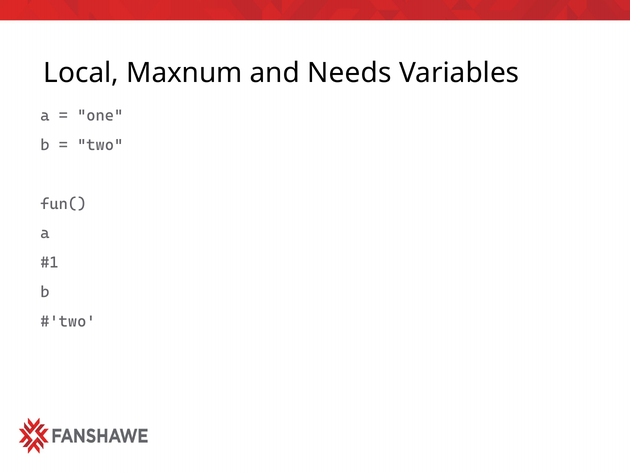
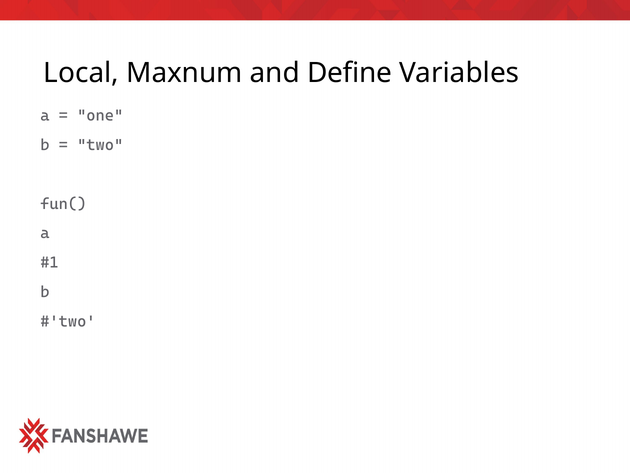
Needs: Needs -> Define
